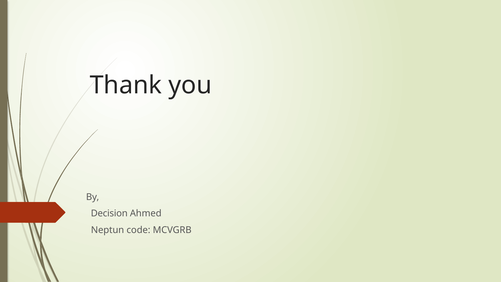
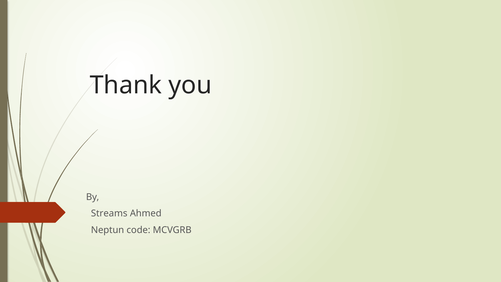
Decision: Decision -> Streams
